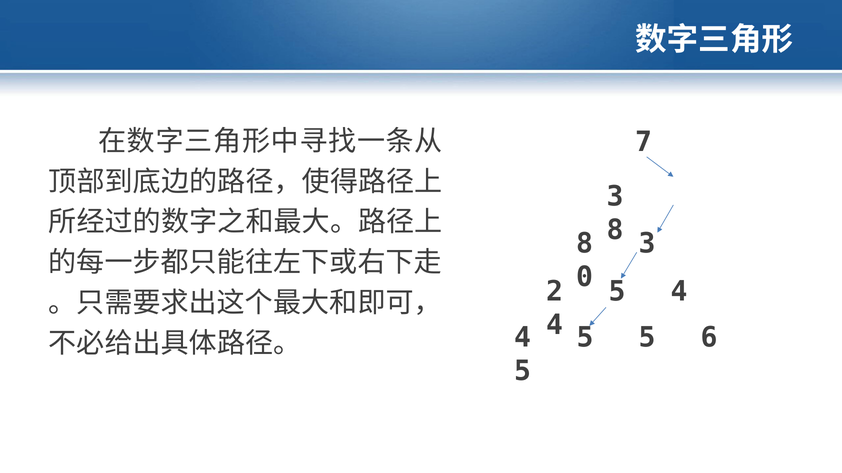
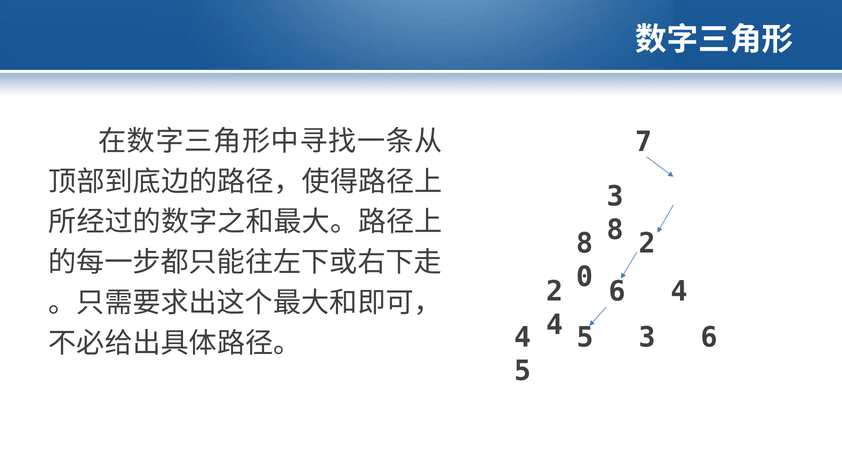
8 3: 3 -> 2
2 5: 5 -> 6
5 5: 5 -> 3
